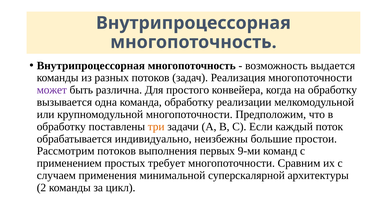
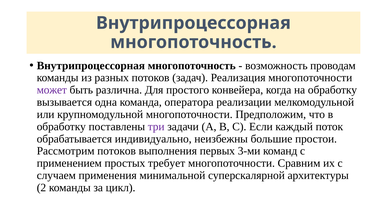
выдается: выдается -> проводам
команда обработку: обработку -> оператора
три colour: orange -> purple
9-ми: 9-ми -> 3-ми
